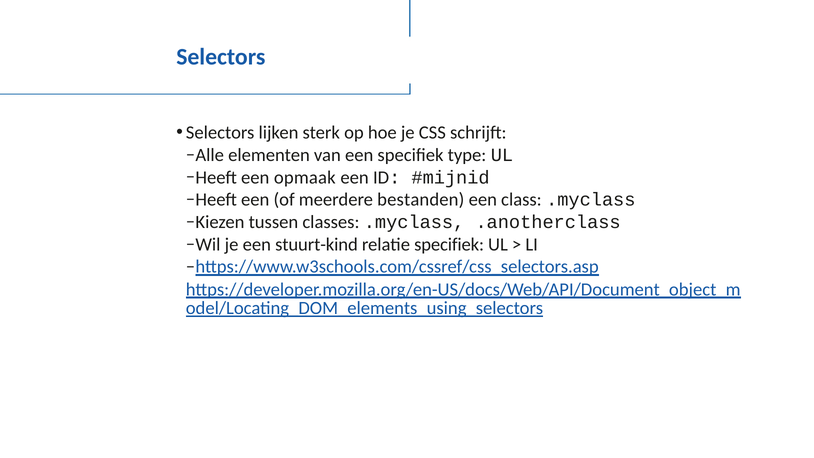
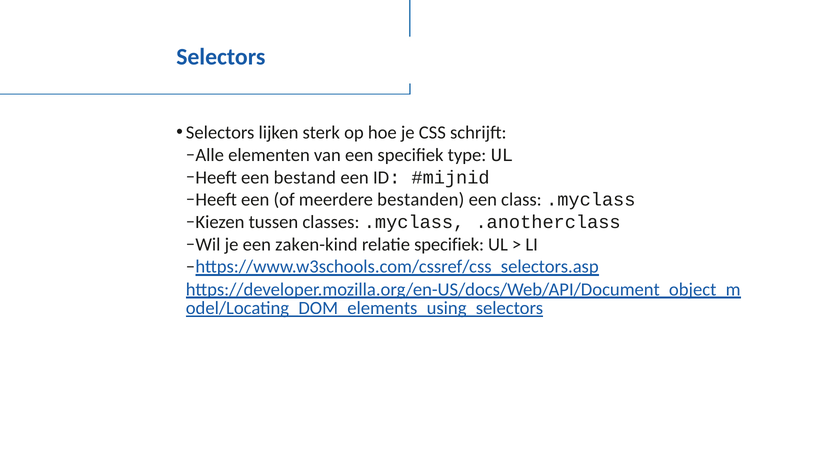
opmaak: opmaak -> bestand
stuurt-kind: stuurt-kind -> zaken-kind
